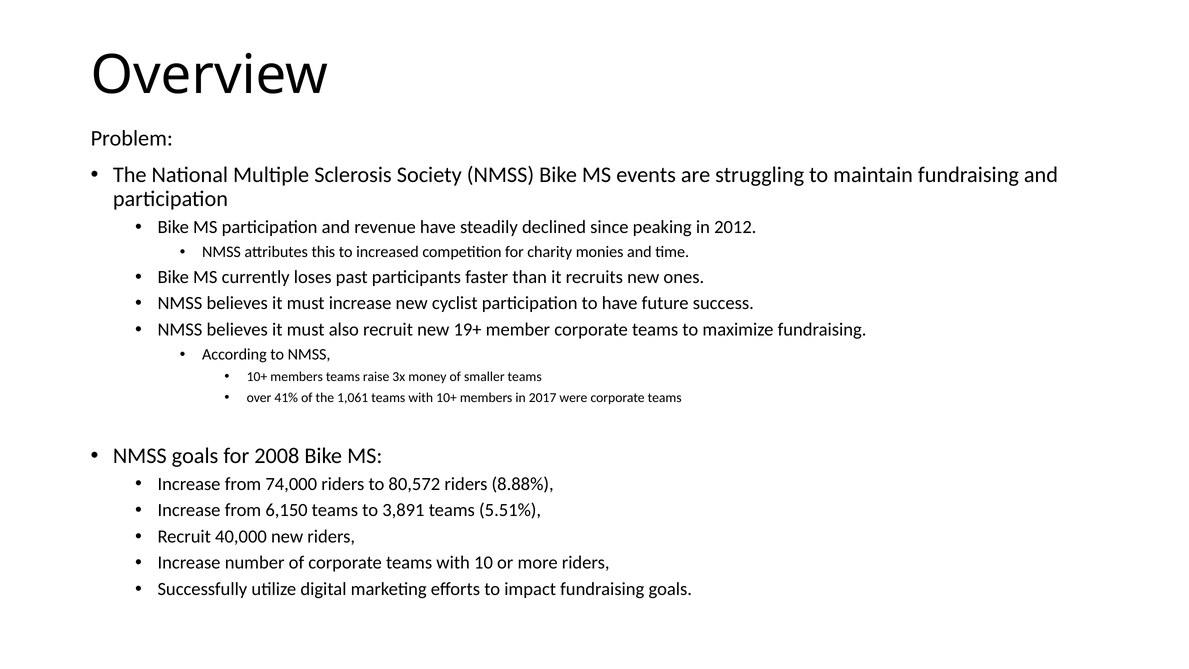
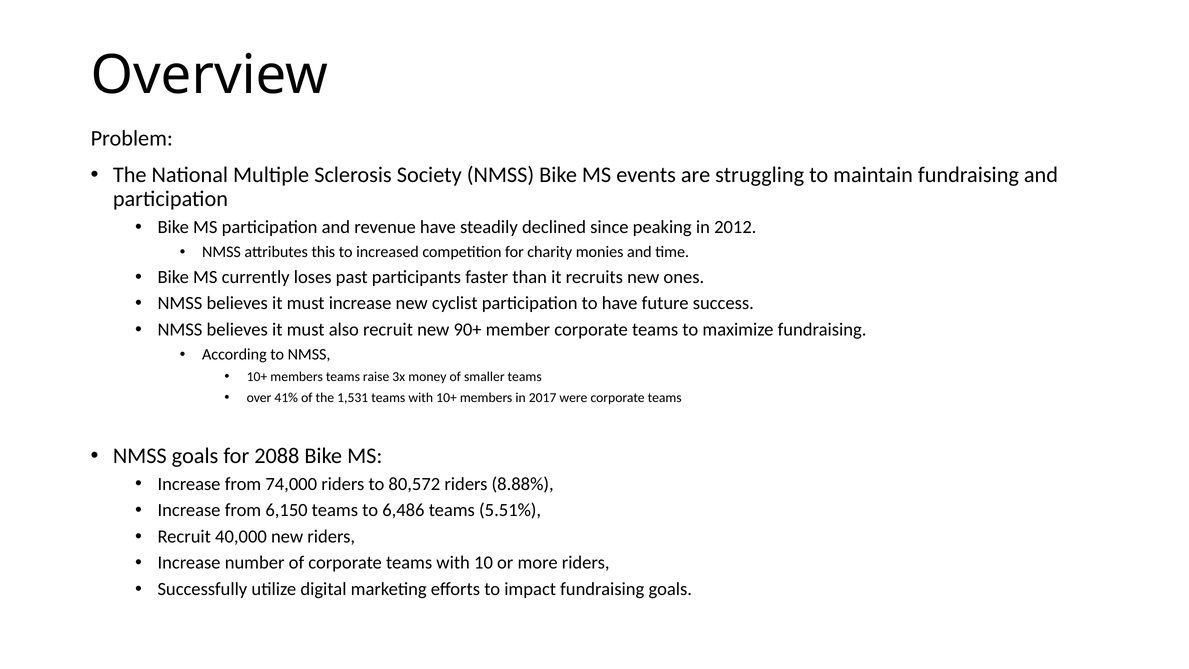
19+: 19+ -> 90+
1,061: 1,061 -> 1,531
2008: 2008 -> 2088
3,891: 3,891 -> 6,486
